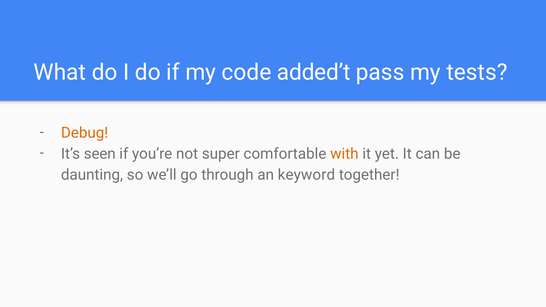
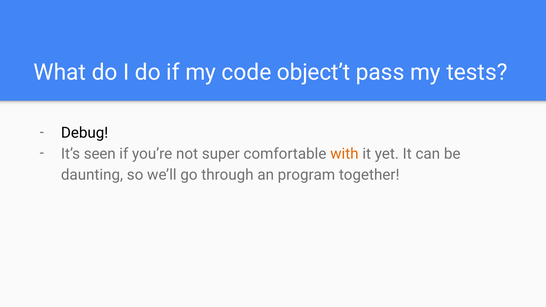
added’t: added’t -> object’t
Debug colour: orange -> black
keyword: keyword -> program
